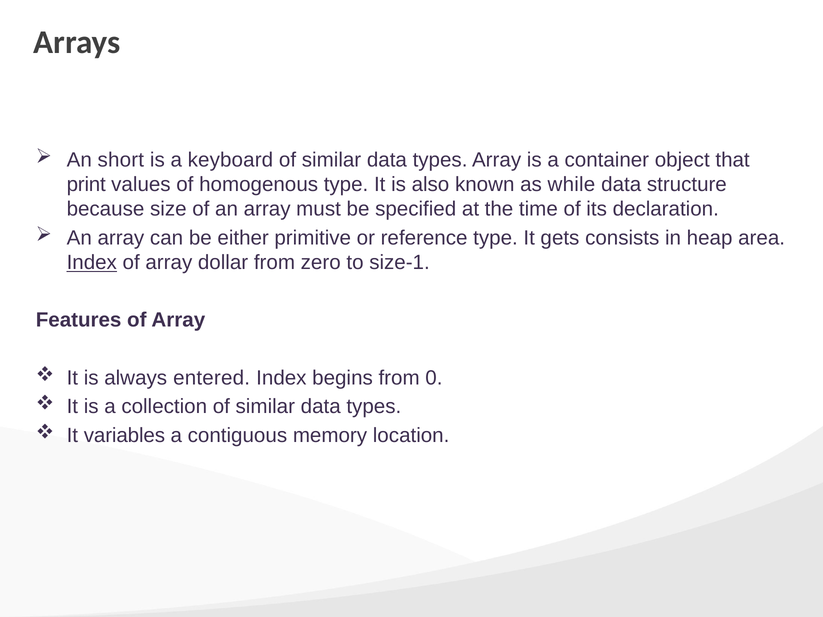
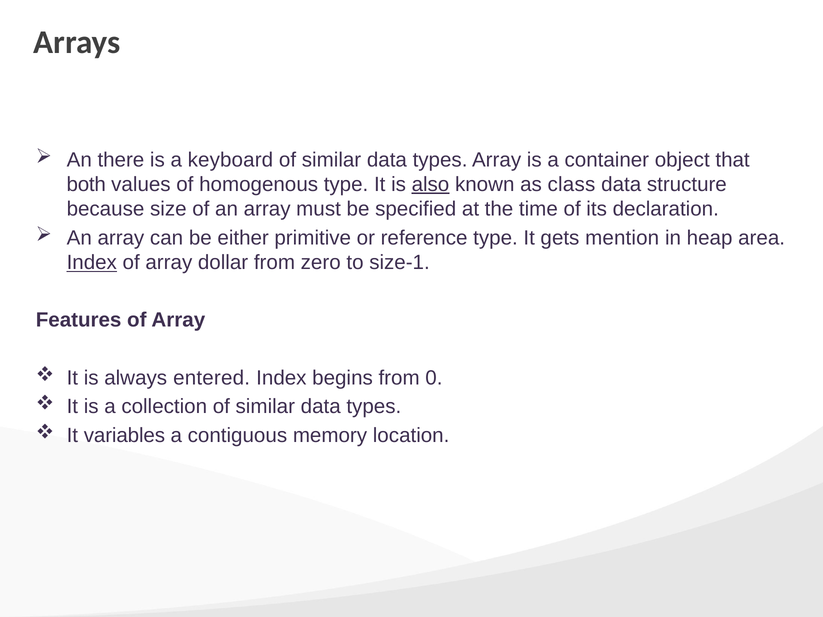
short: short -> there
print: print -> both
also underline: none -> present
while: while -> class
consists: consists -> mention
